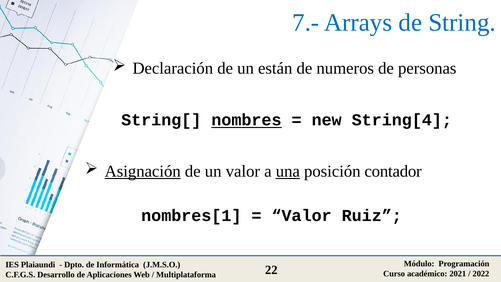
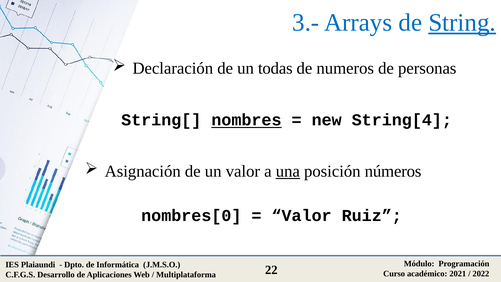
7.-: 7.- -> 3.-
String underline: none -> present
están: están -> todas
Asignación underline: present -> none
contador: contador -> números
nombres[1: nombres[1 -> nombres[0
